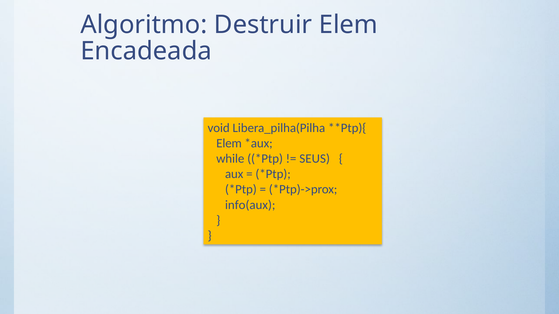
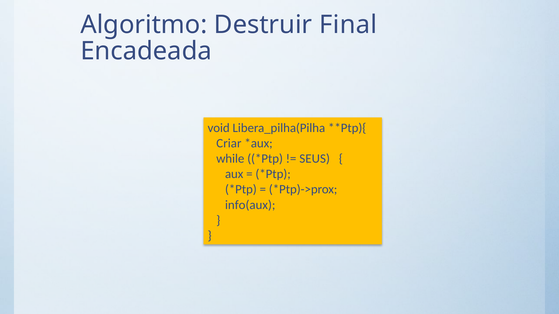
Destruir Elem: Elem -> Final
Elem at (229, 144): Elem -> Criar
